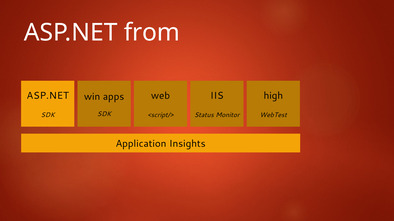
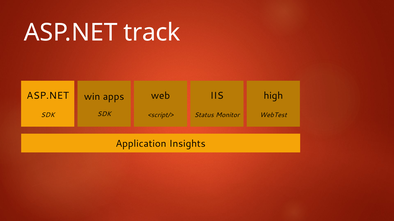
from: from -> track
